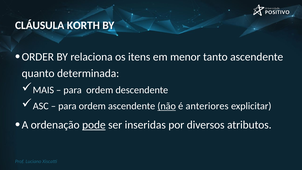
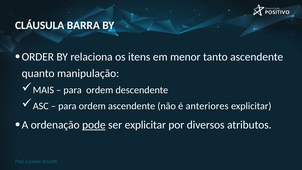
KORTH: KORTH -> BARRA
determinada: determinada -> manipulação
não underline: present -> none
ser inseridas: inseridas -> explicitar
